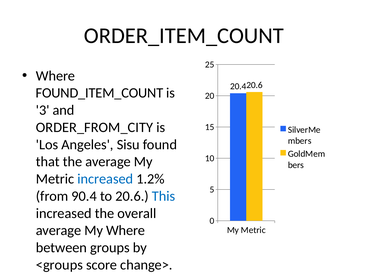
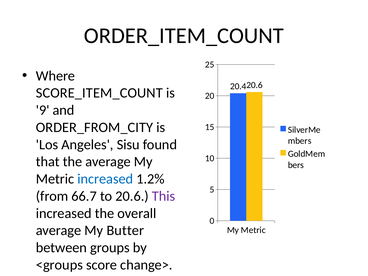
FOUND_ITEM_COUNT: FOUND_ITEM_COUNT -> SCORE_ITEM_COUNT
3: 3 -> 9
90.4: 90.4 -> 66.7
This colour: blue -> purple
My Where: Where -> Butter
